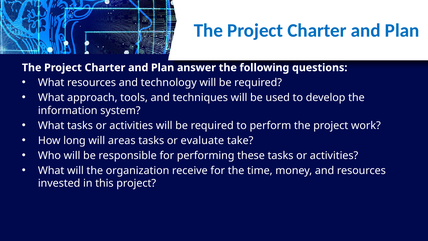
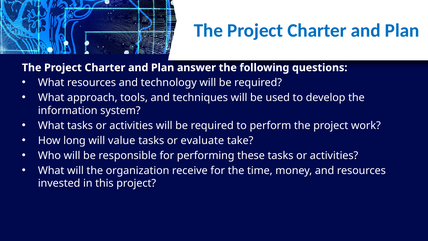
areas: areas -> value
